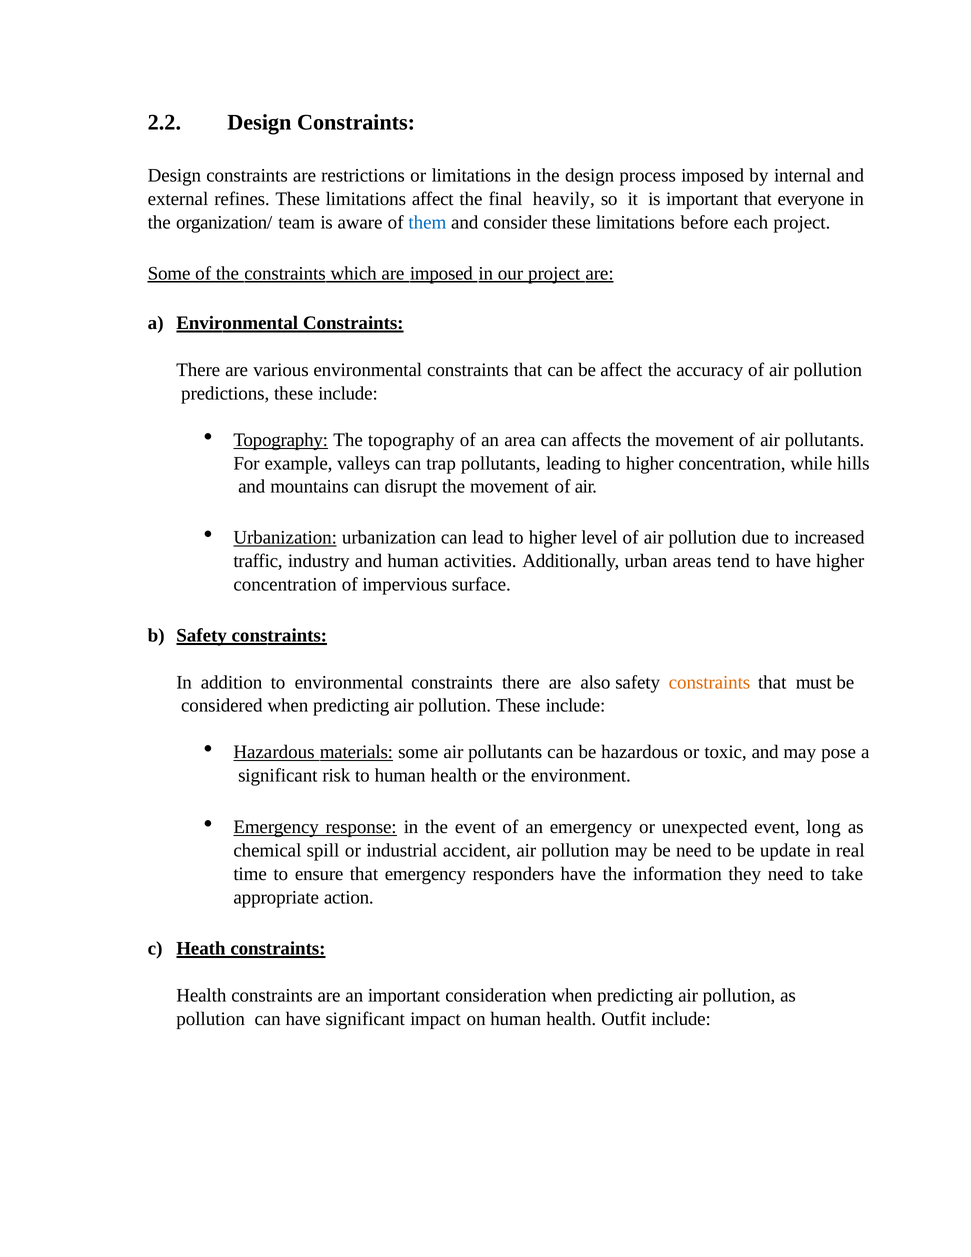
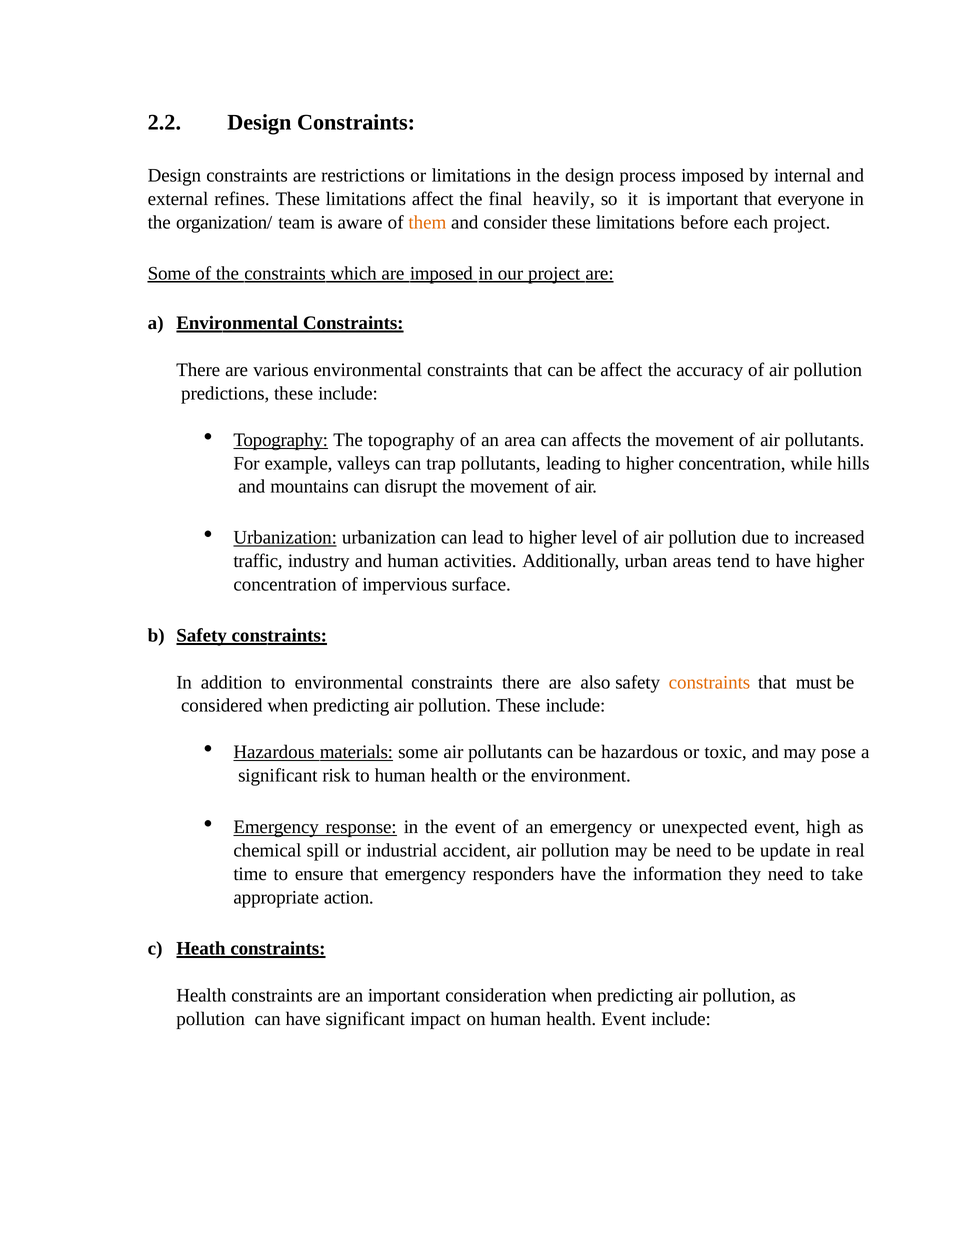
them colour: blue -> orange
long: long -> high
health Outfit: Outfit -> Event
